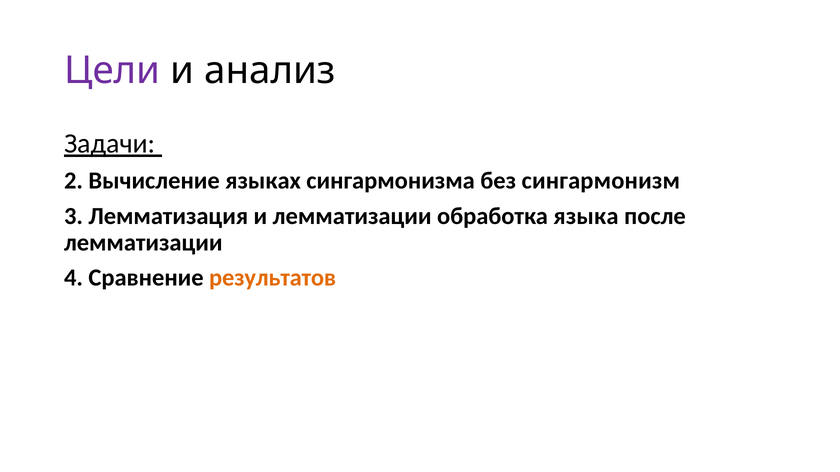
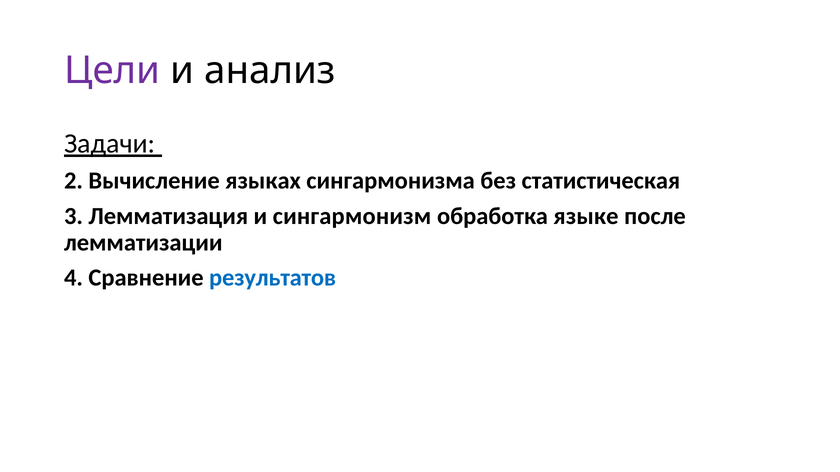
сингармонизм: сингармонизм -> статистическая
и лемматизации: лемматизации -> сингармонизм
языка: языка -> языке
результатов colour: orange -> blue
